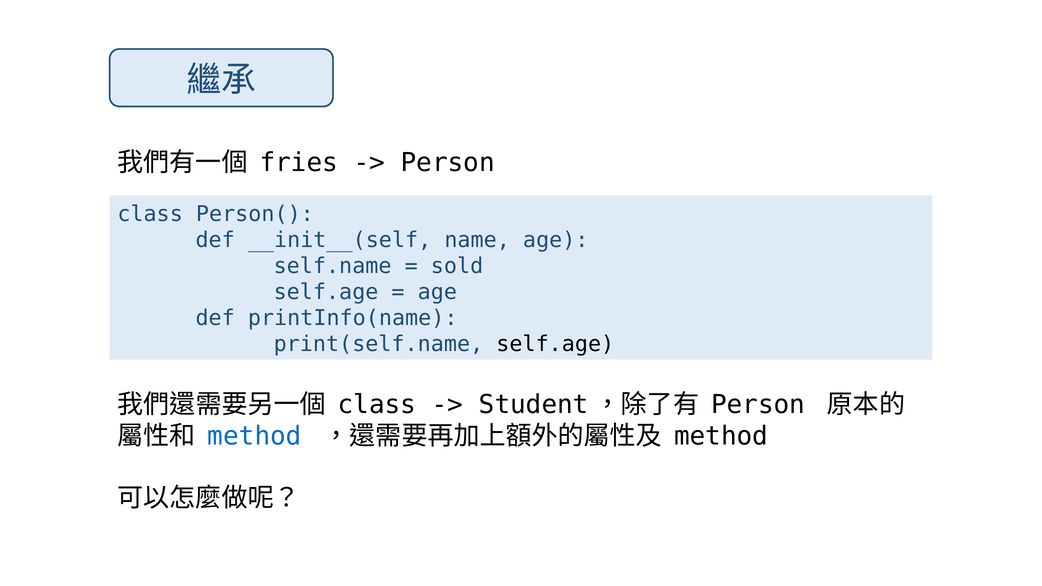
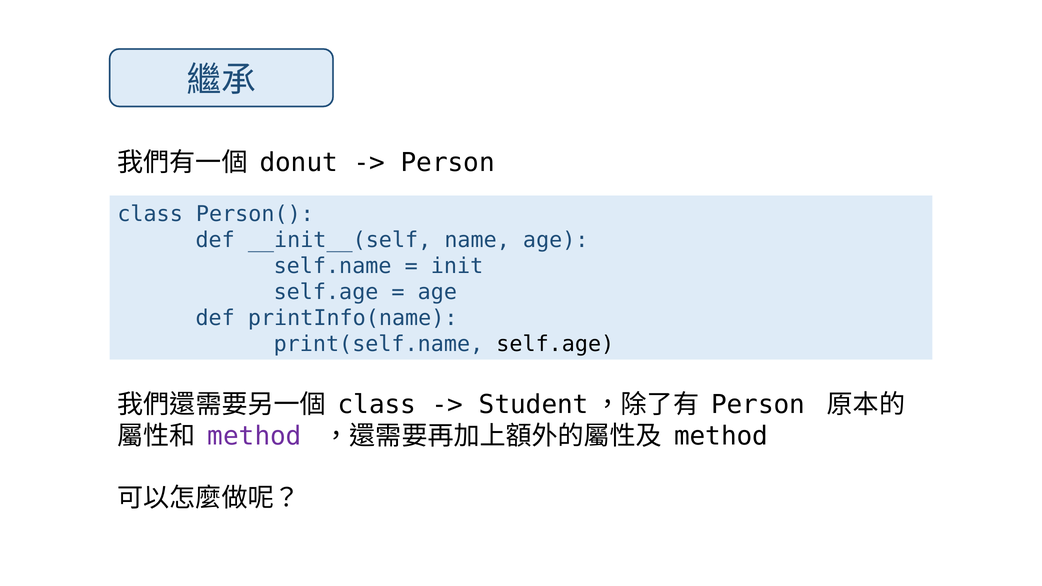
fries: fries -> donut
sold: sold -> init
method at (255, 436) colour: blue -> purple
